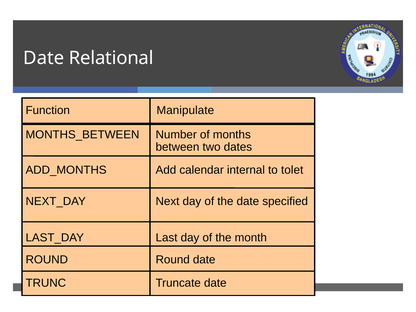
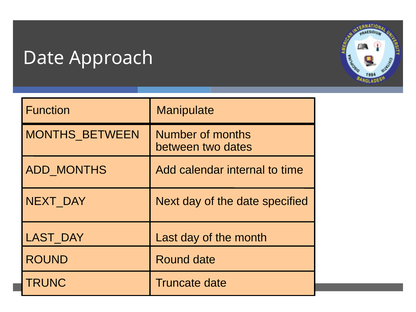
Relational: Relational -> Approach
tolet: tolet -> time
